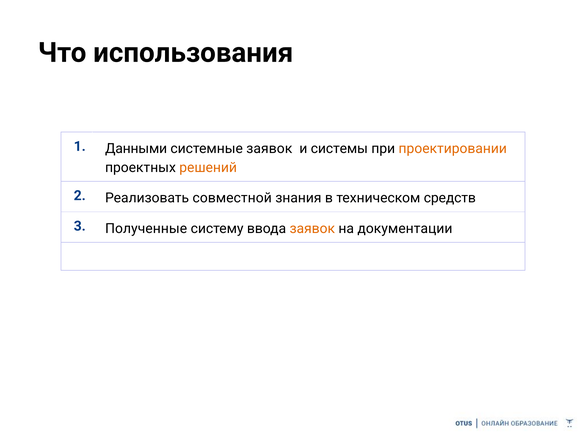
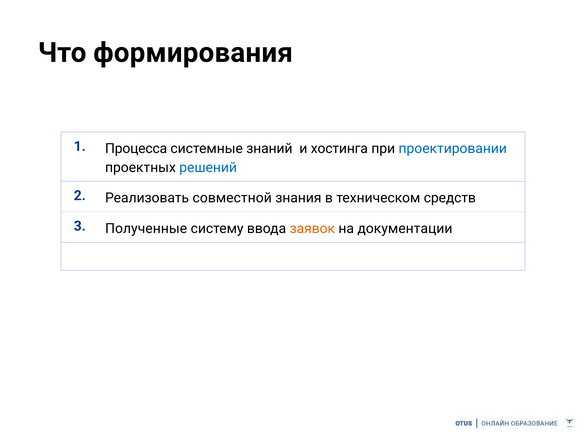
использования: использования -> формирования
Данными: Данными -> Процесса
системные заявок: заявок -> знаний
системы: системы -> хостинга
проектировании colour: orange -> blue
решений colour: orange -> blue
